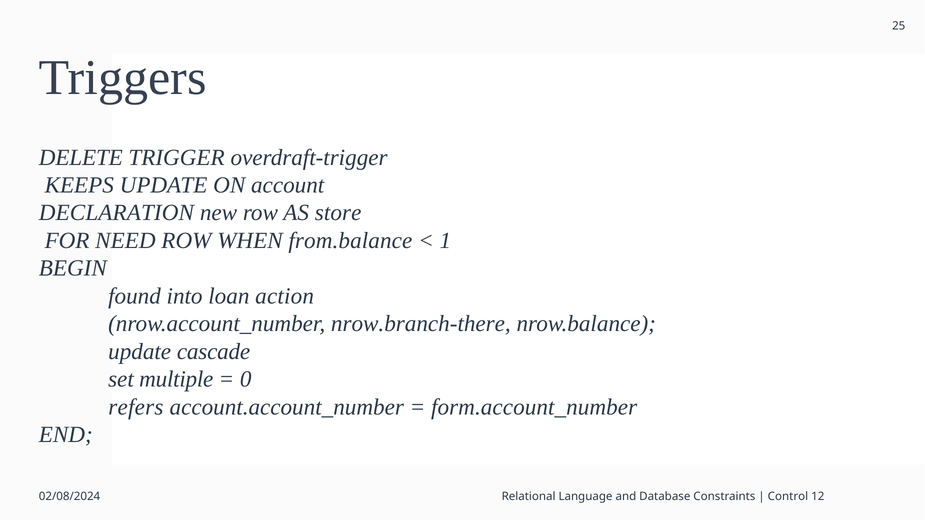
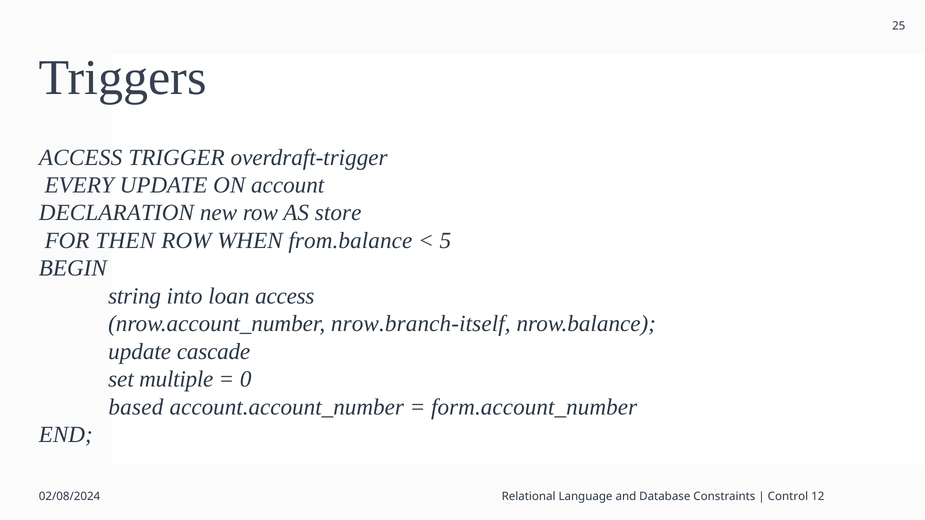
DELETE at (81, 157): DELETE -> ACCESS
KEEPS: KEEPS -> EVERY
NEED: NEED -> THEN
1: 1 -> 5
found: found -> string
loan action: action -> access
nrow.branch-there: nrow.branch-there -> nrow.branch-itself
refers: refers -> based
